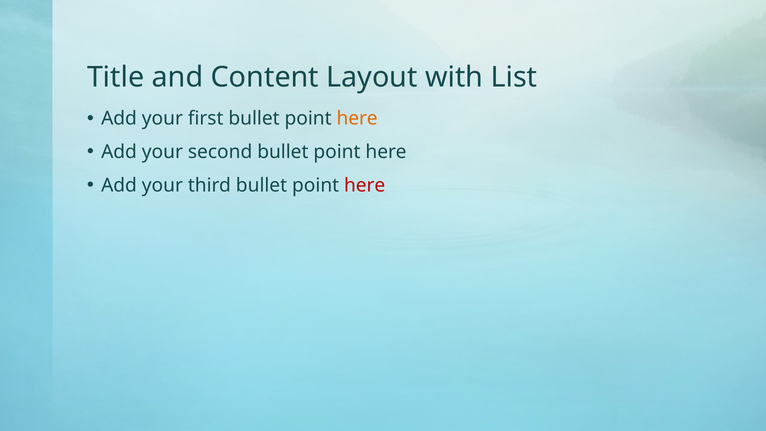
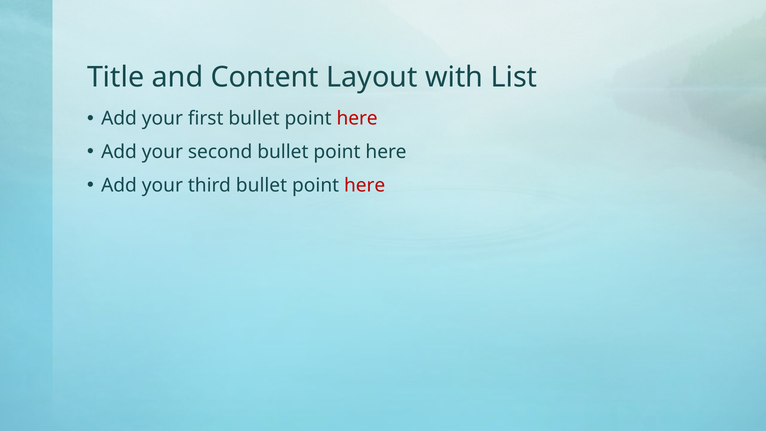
here at (357, 118) colour: orange -> red
